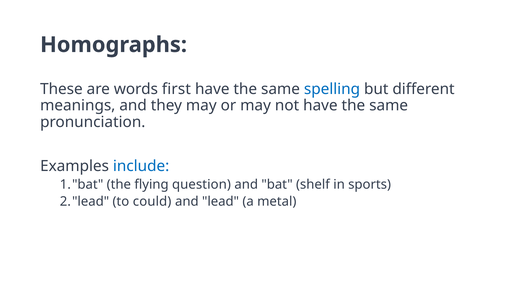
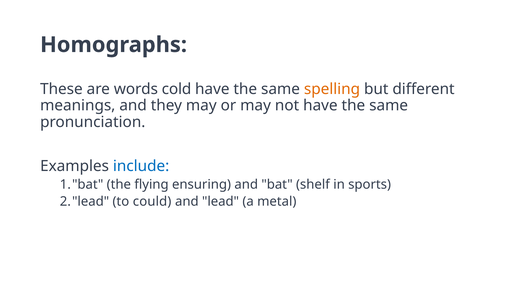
first: first -> cold
spelling colour: blue -> orange
question: question -> ensuring
